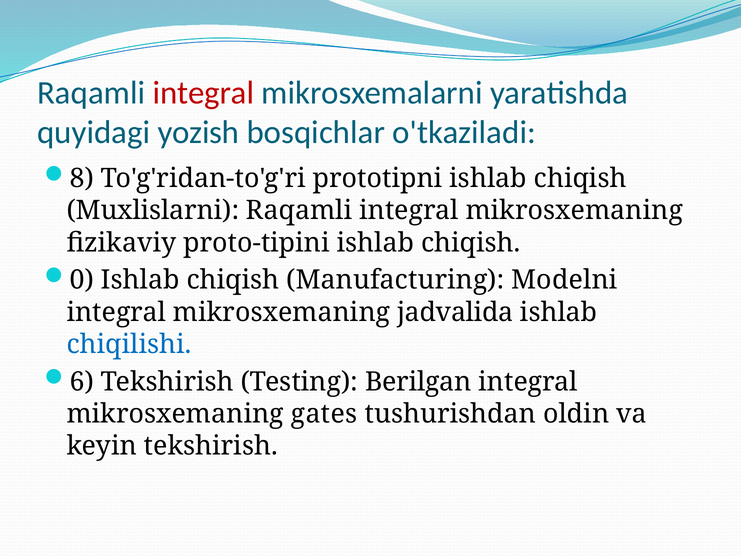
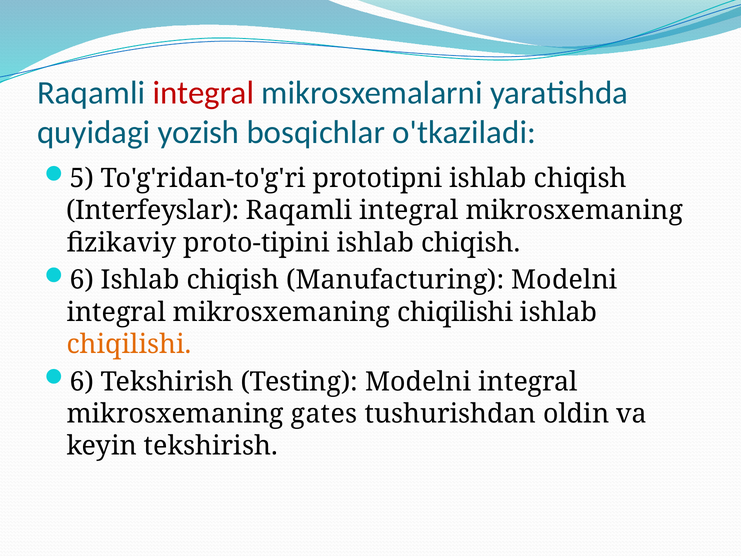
8: 8 -> 5
Muxlislarni: Muxlislarni -> Interfeyslar
0 at (82, 280): 0 -> 6
mikrosxemaning jadvalida: jadvalida -> chiqilishi
chiqilishi at (129, 344) colour: blue -> orange
Testing Berilgan: Berilgan -> Modelni
